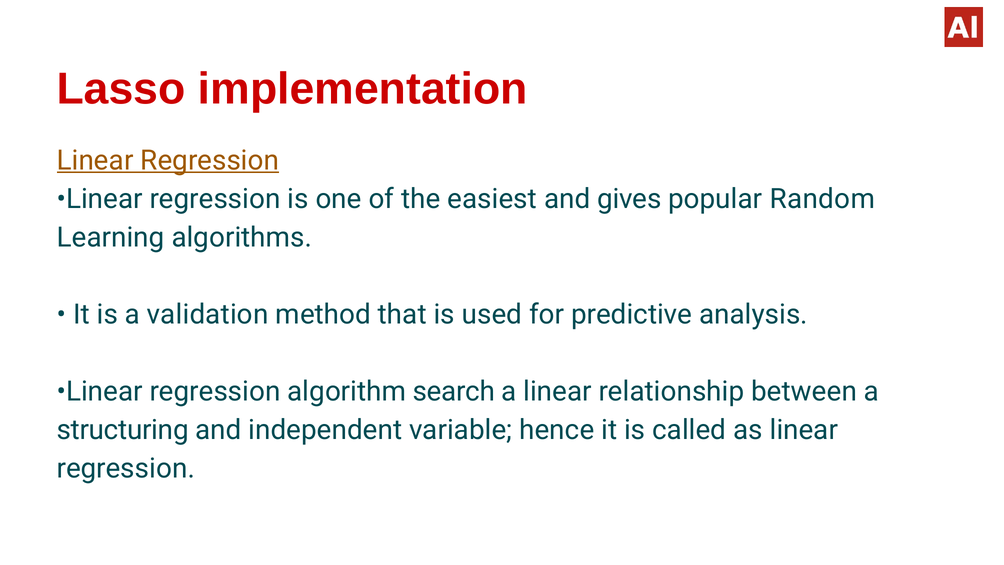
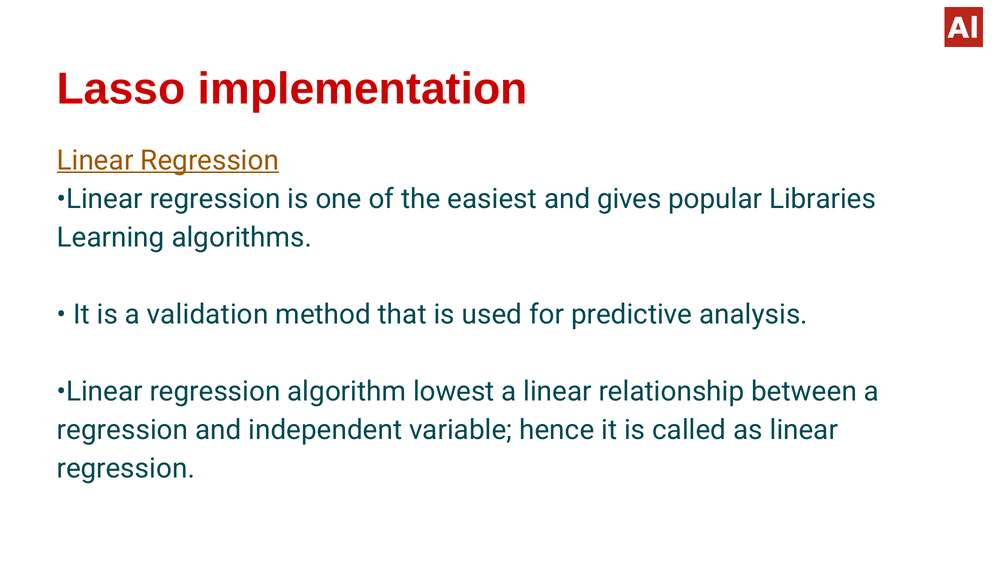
Random: Random -> Libraries
search: search -> lowest
structuring at (123, 430): structuring -> regression
